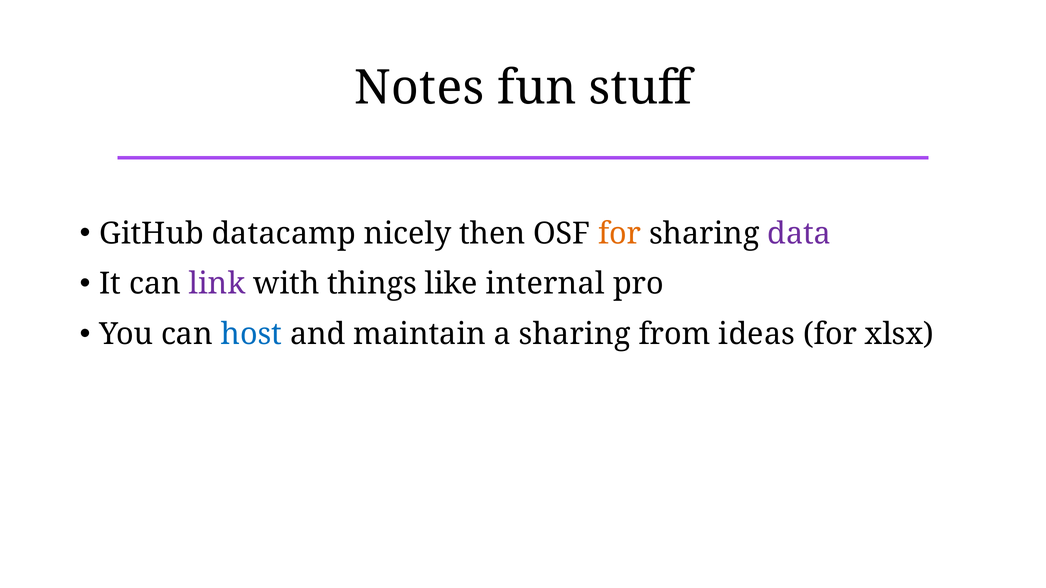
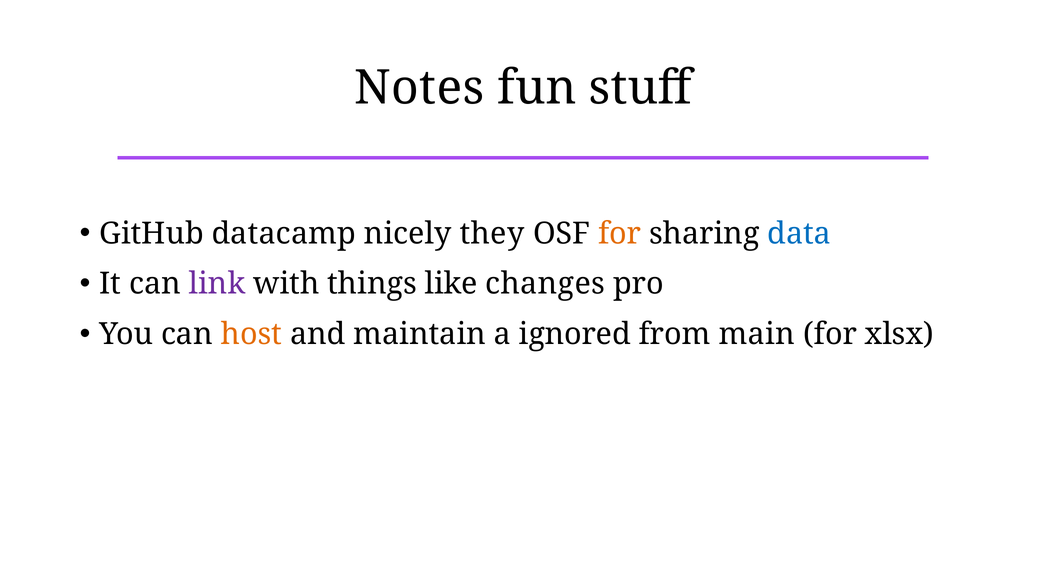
then: then -> they
data colour: purple -> blue
internal: internal -> changes
host colour: blue -> orange
a sharing: sharing -> ignored
ideas: ideas -> main
